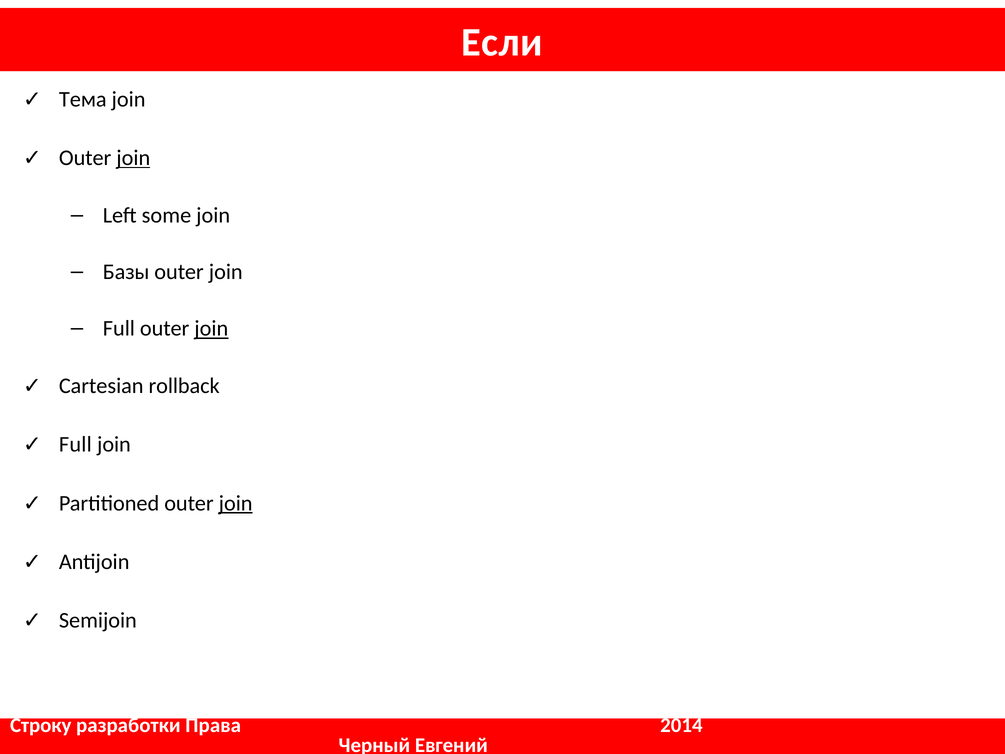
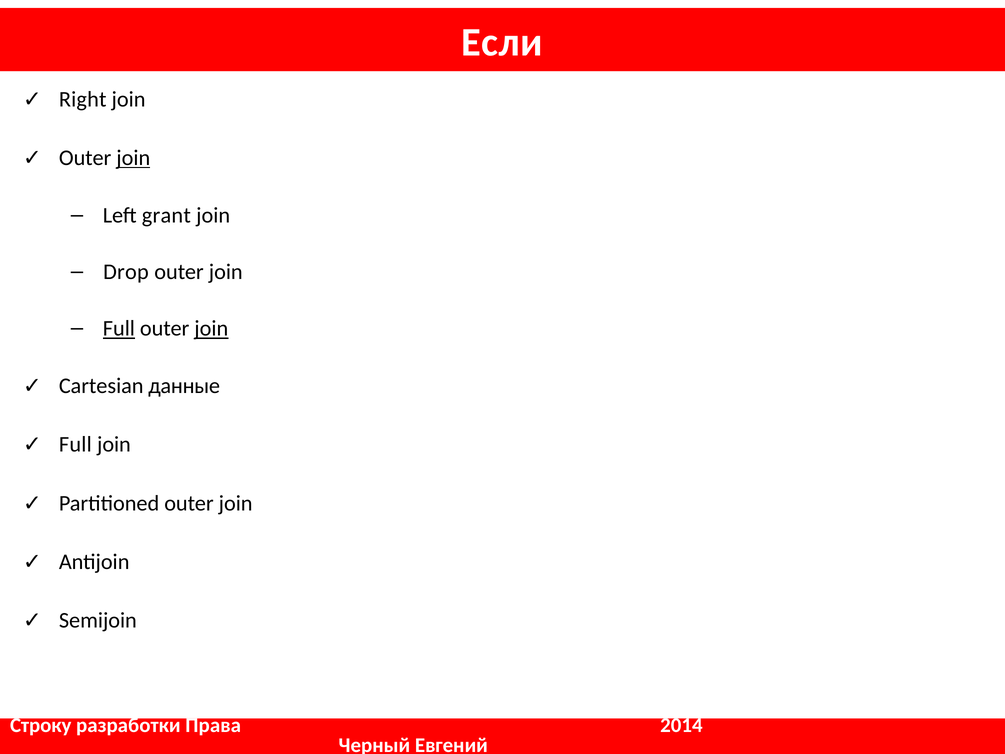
Тема: Тема -> Right
some: some -> grant
Базы: Базы -> Drop
Full at (119, 328) underline: none -> present
rollback: rollback -> данные
join at (236, 503) underline: present -> none
